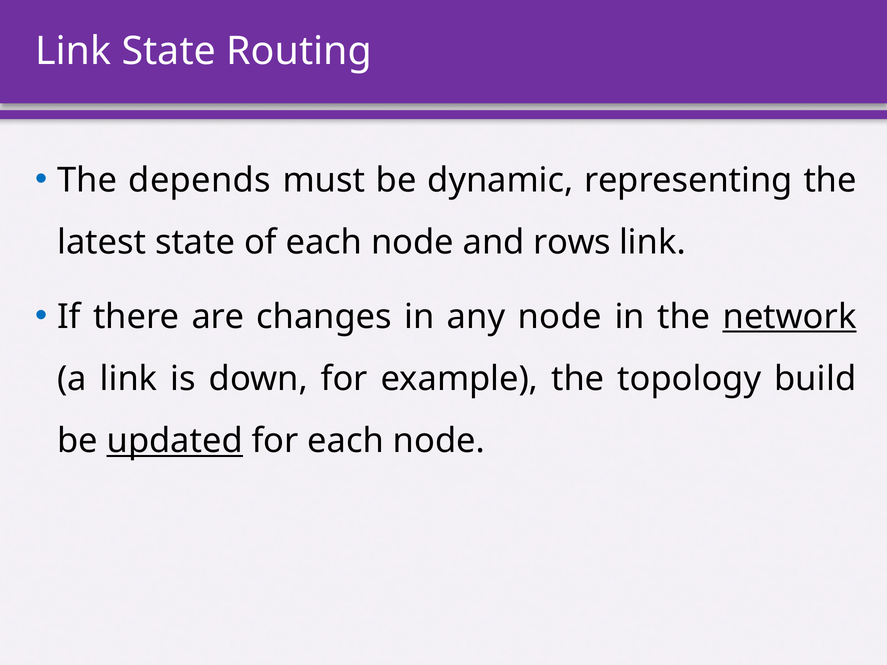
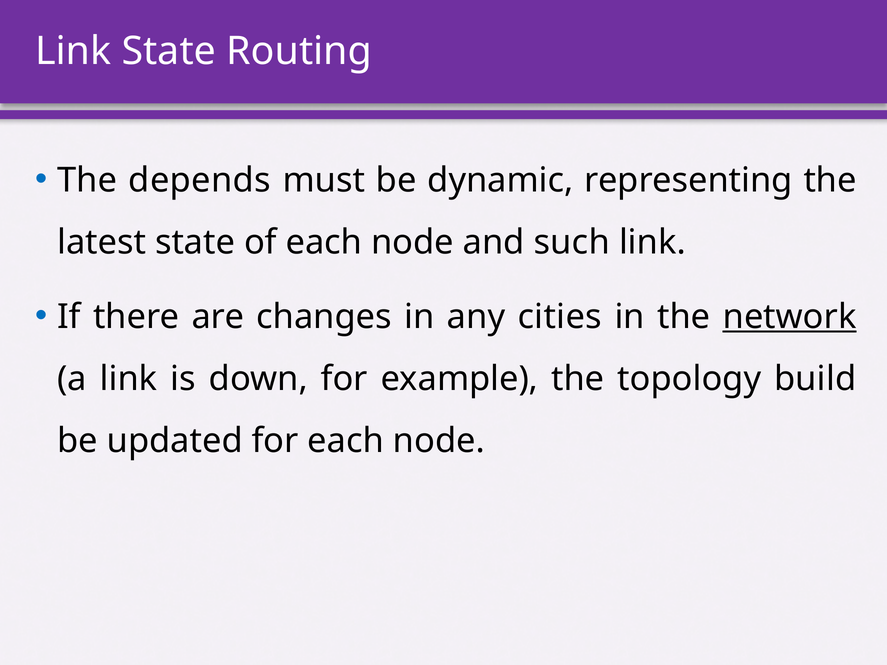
rows: rows -> such
any node: node -> cities
updated underline: present -> none
